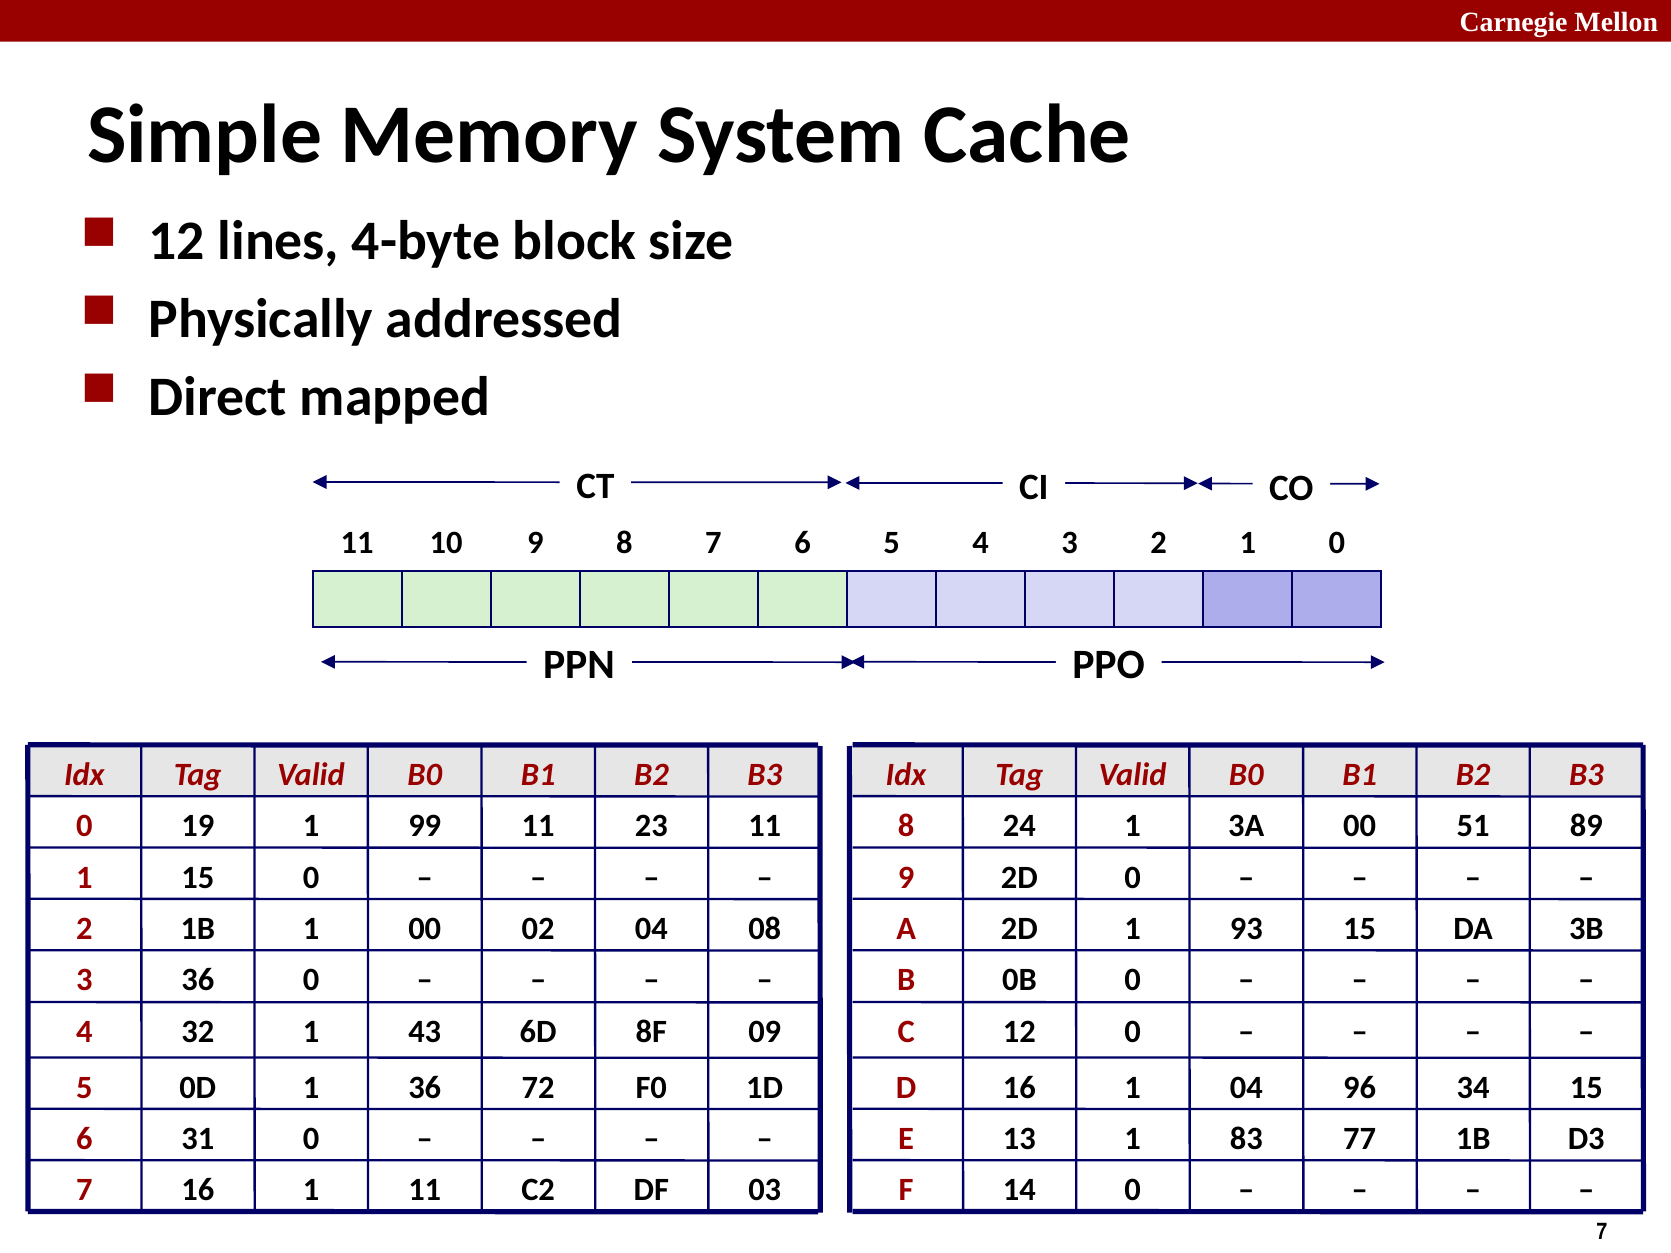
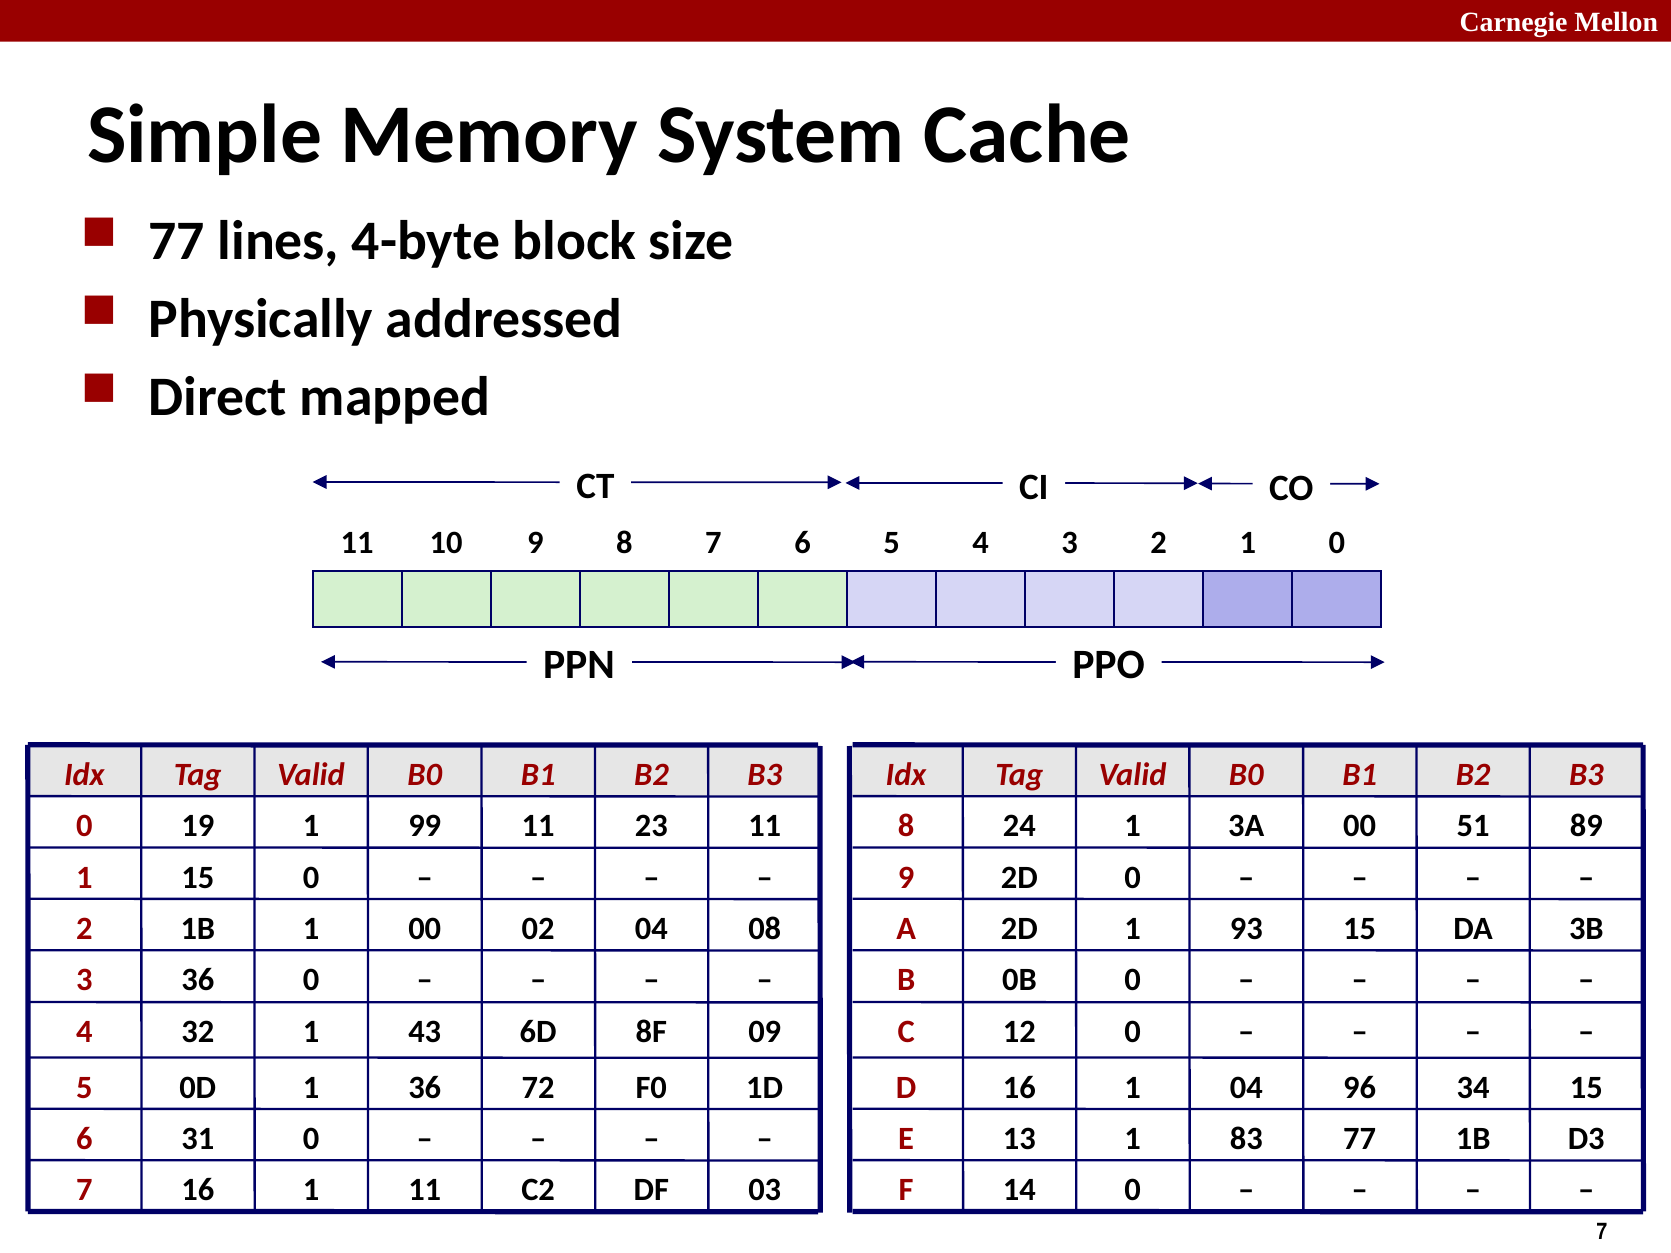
12 at (177, 241): 12 -> 77
